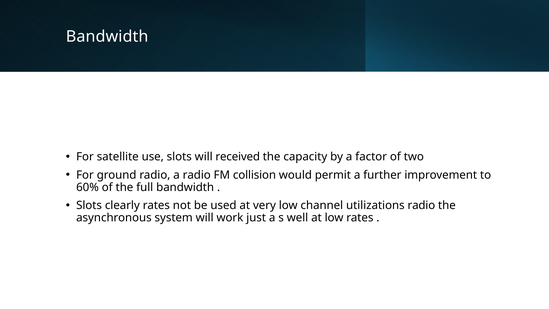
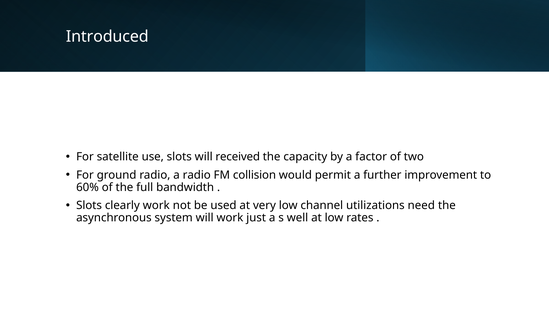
Bandwidth at (107, 36): Bandwidth -> Introduced
clearly rates: rates -> work
utilizations radio: radio -> need
